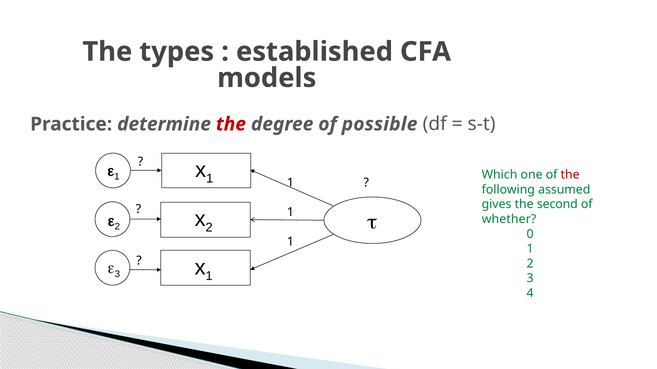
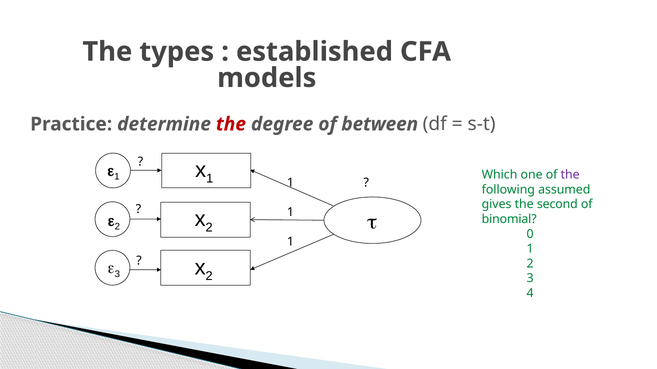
possible: possible -> between
the at (570, 175) colour: red -> purple
whether: whether -> binomial
1 at (209, 276): 1 -> 2
